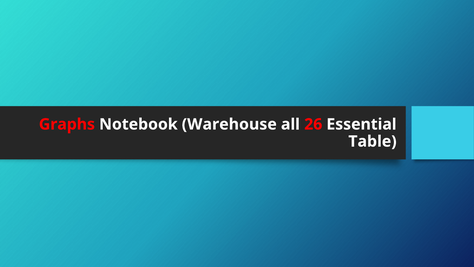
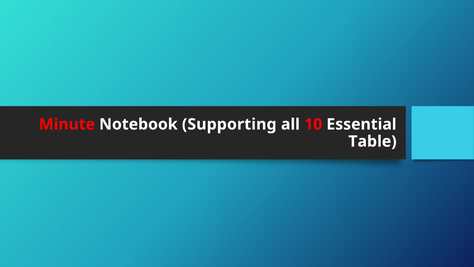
Graphs: Graphs -> Minute
Warehouse: Warehouse -> Supporting
26: 26 -> 10
